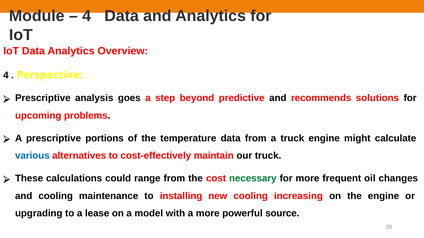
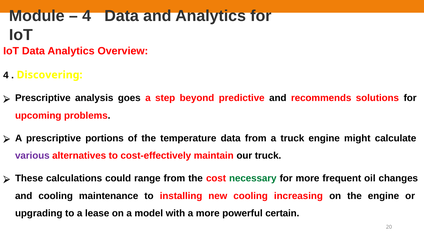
Perspective: Perspective -> Discovering
various colour: blue -> purple
source: source -> certain
